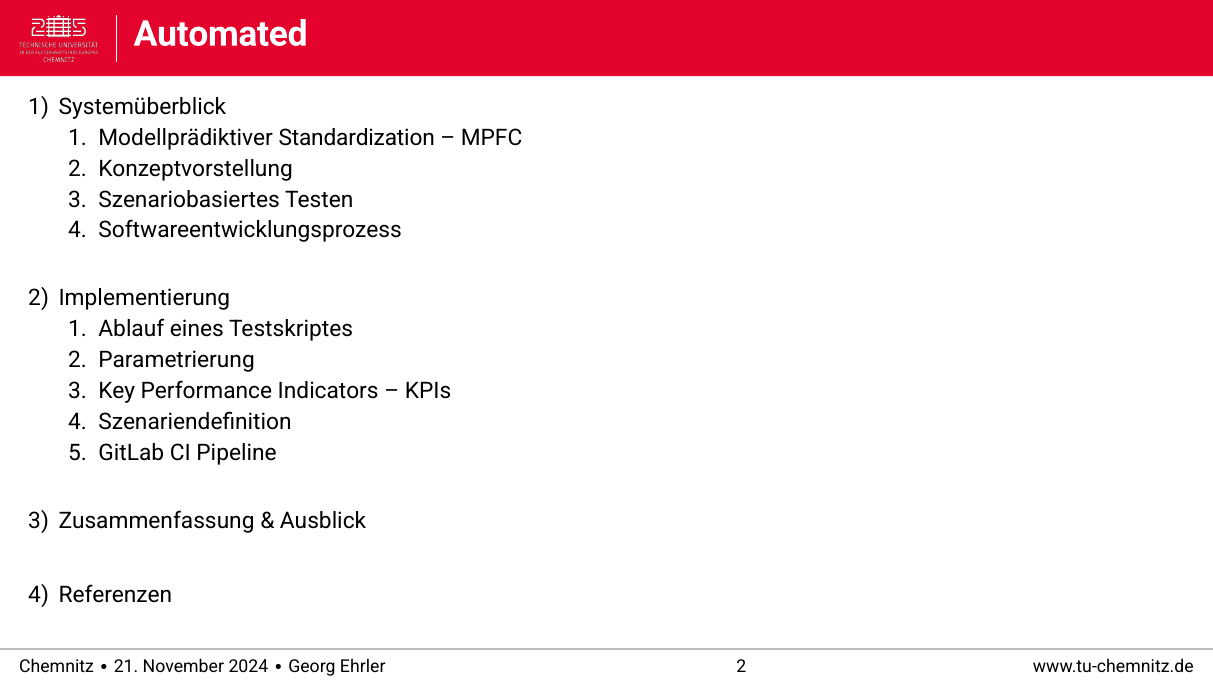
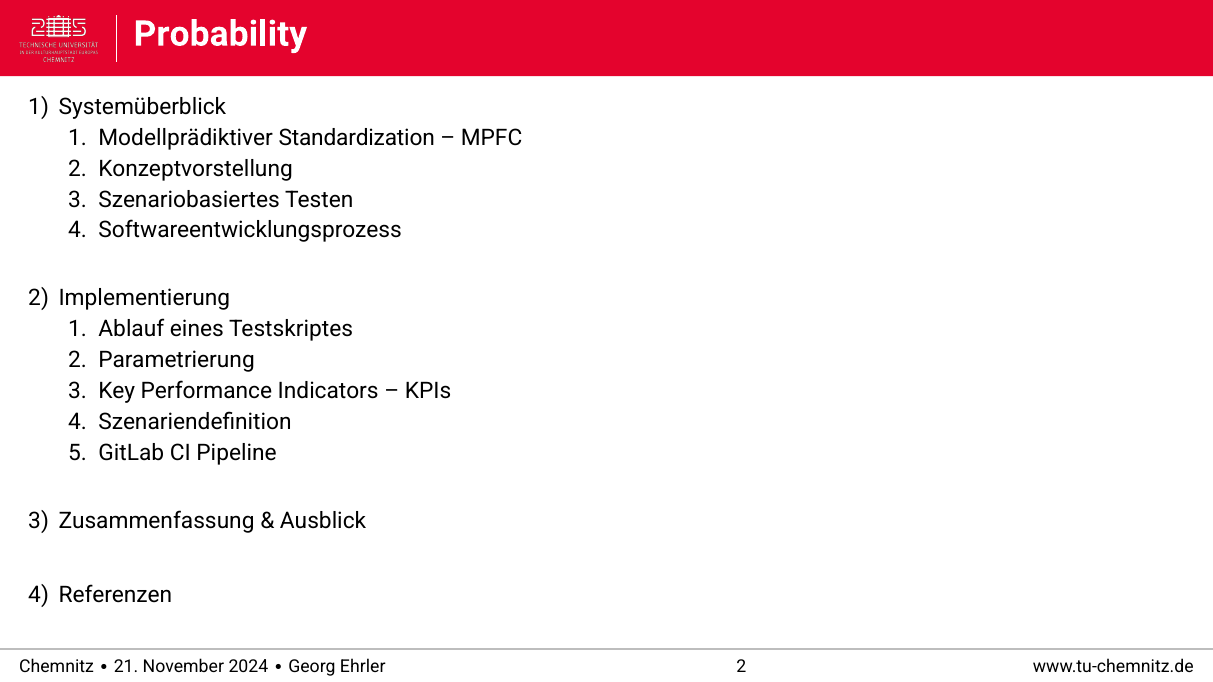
Automated: Automated -> Probability
